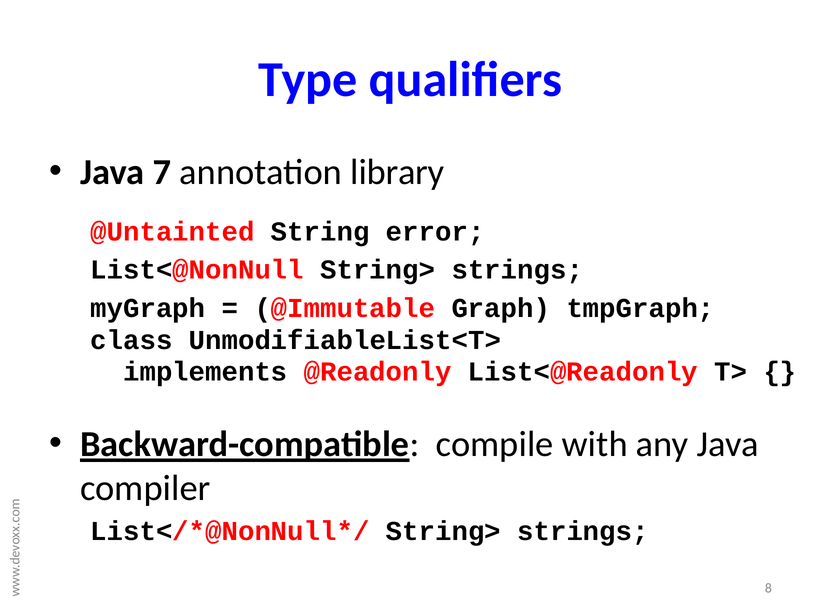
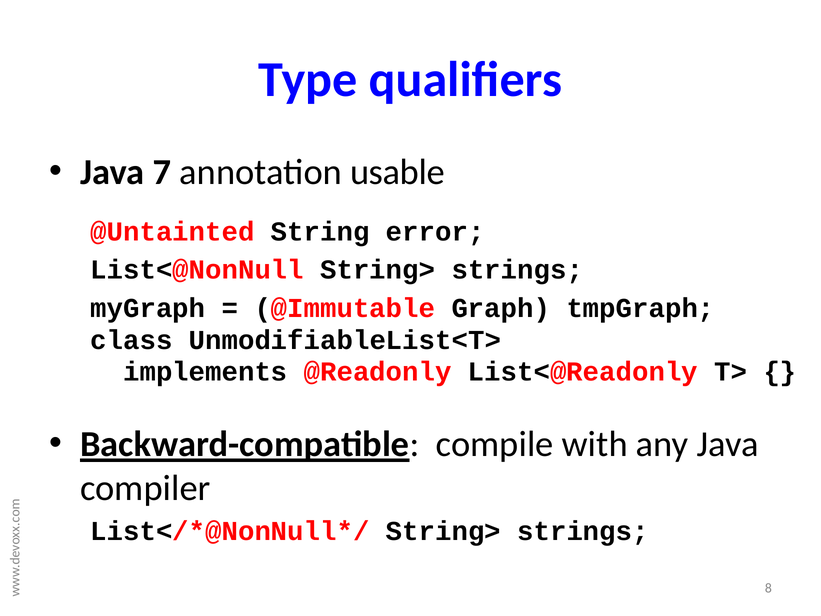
library: library -> usable
